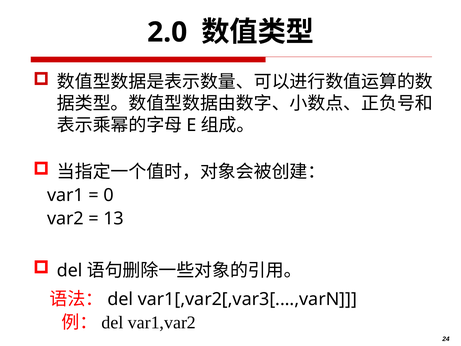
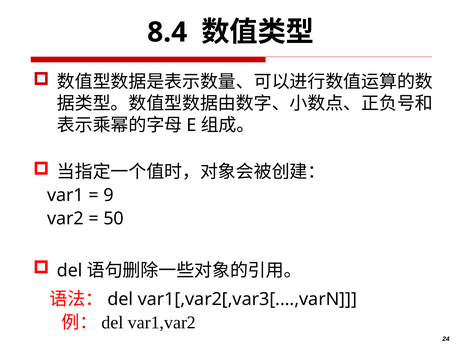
2.0: 2.0 -> 8.4
0: 0 -> 9
13: 13 -> 50
